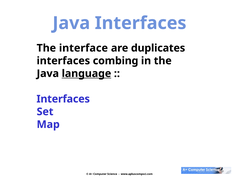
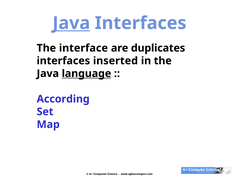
Java at (71, 23) underline: none -> present
combing: combing -> inserted
Interfaces at (63, 99): Interfaces -> According
